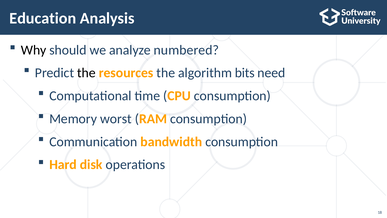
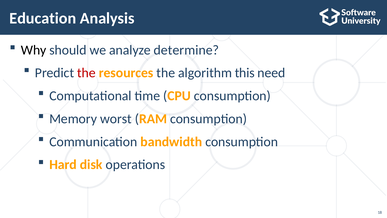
numbered: numbered -> determine
the at (86, 73) colour: black -> red
bits: bits -> this
